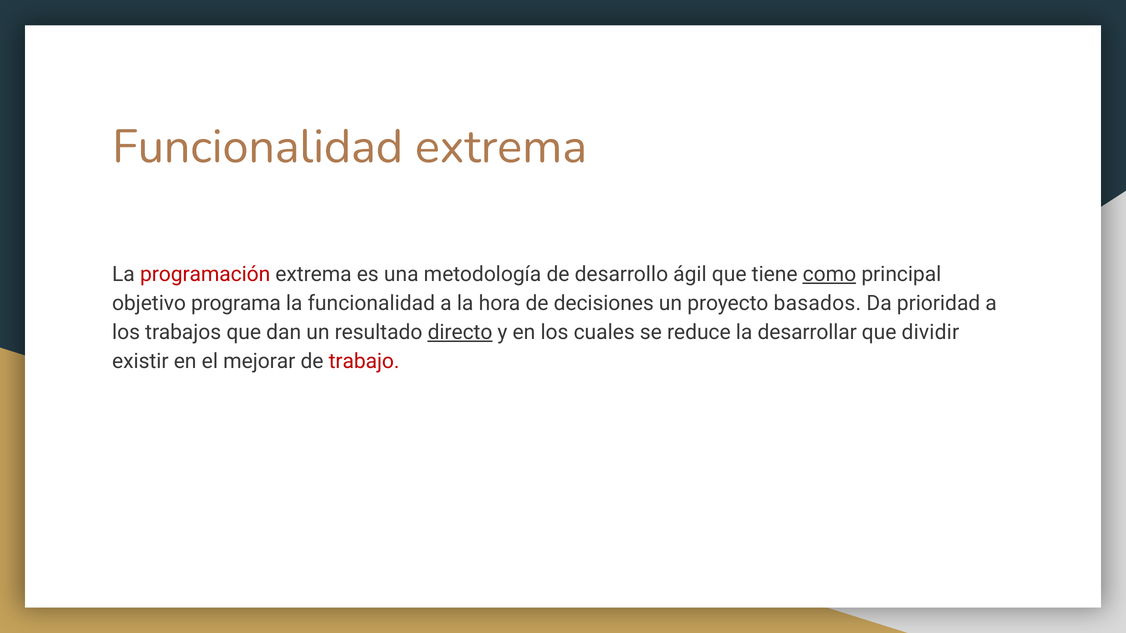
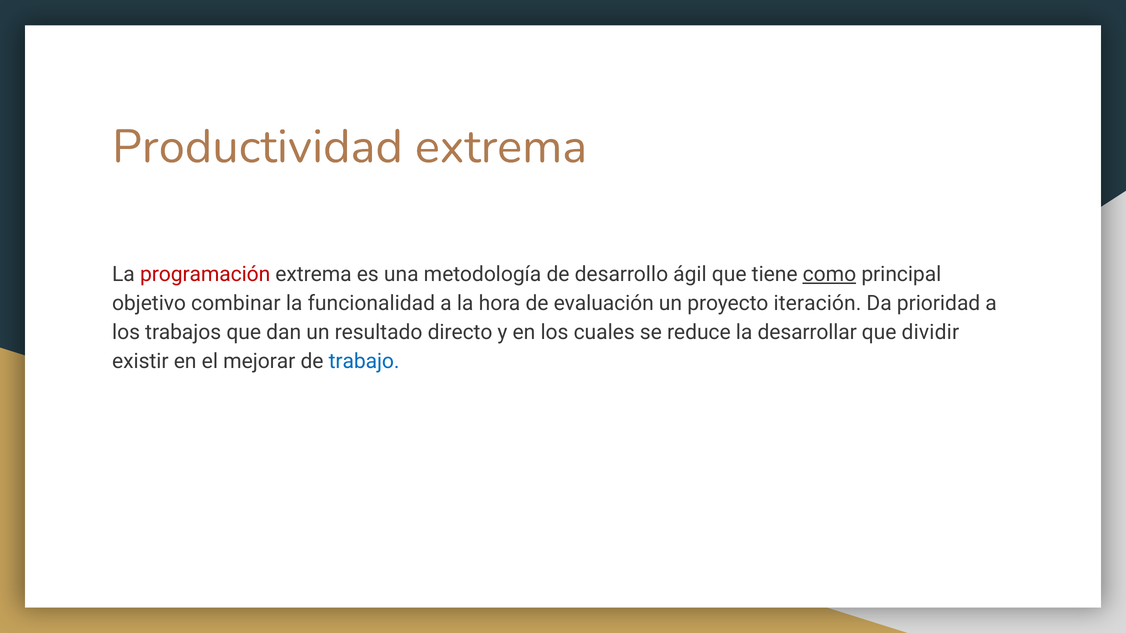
Funcionalidad at (258, 147): Funcionalidad -> Productividad
programa: programa -> combinar
decisiones: decisiones -> evaluación
basados: basados -> iteración
directo underline: present -> none
trabajo colour: red -> blue
